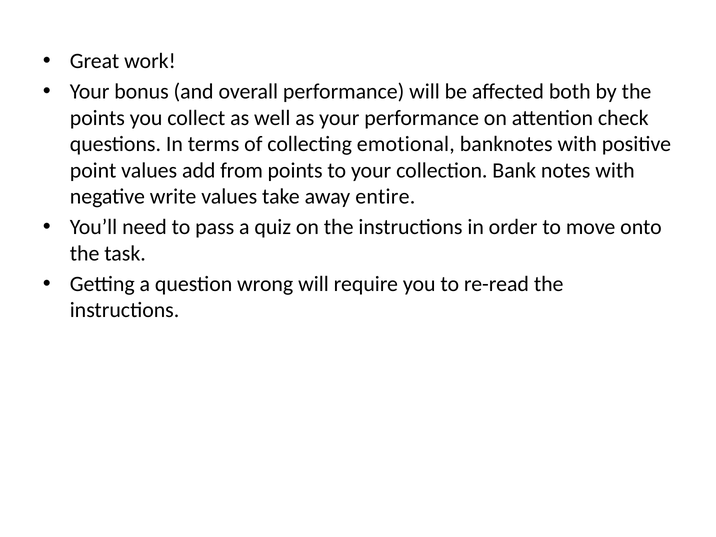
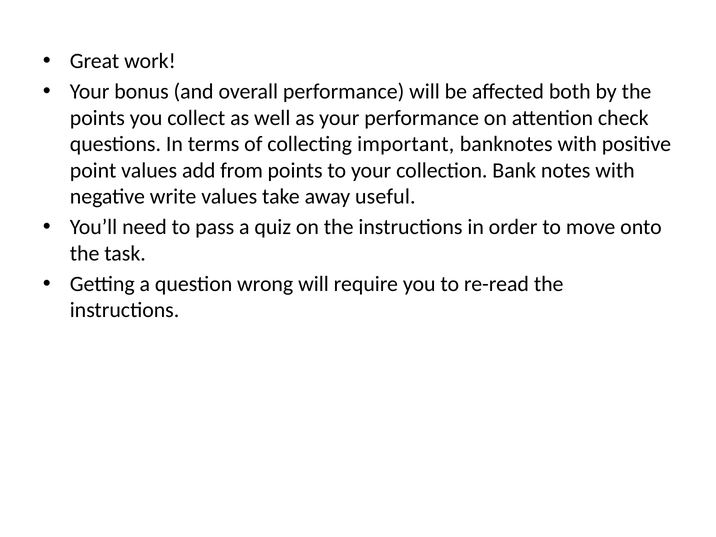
emotional: emotional -> important
entire: entire -> useful
